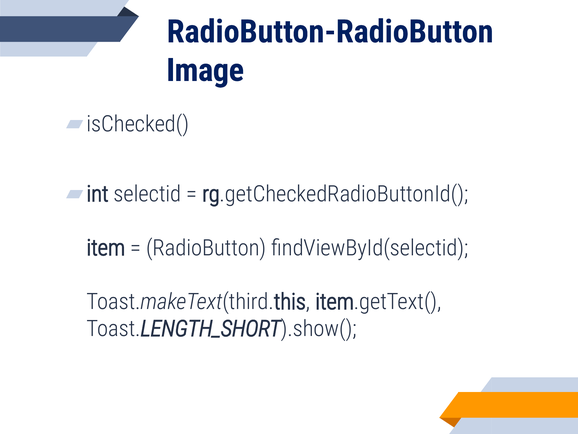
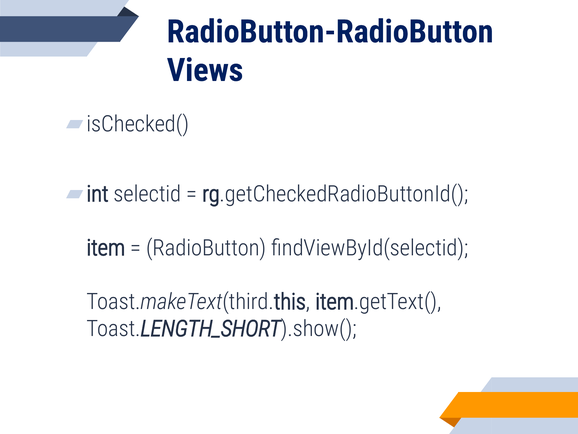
Image: Image -> Views
